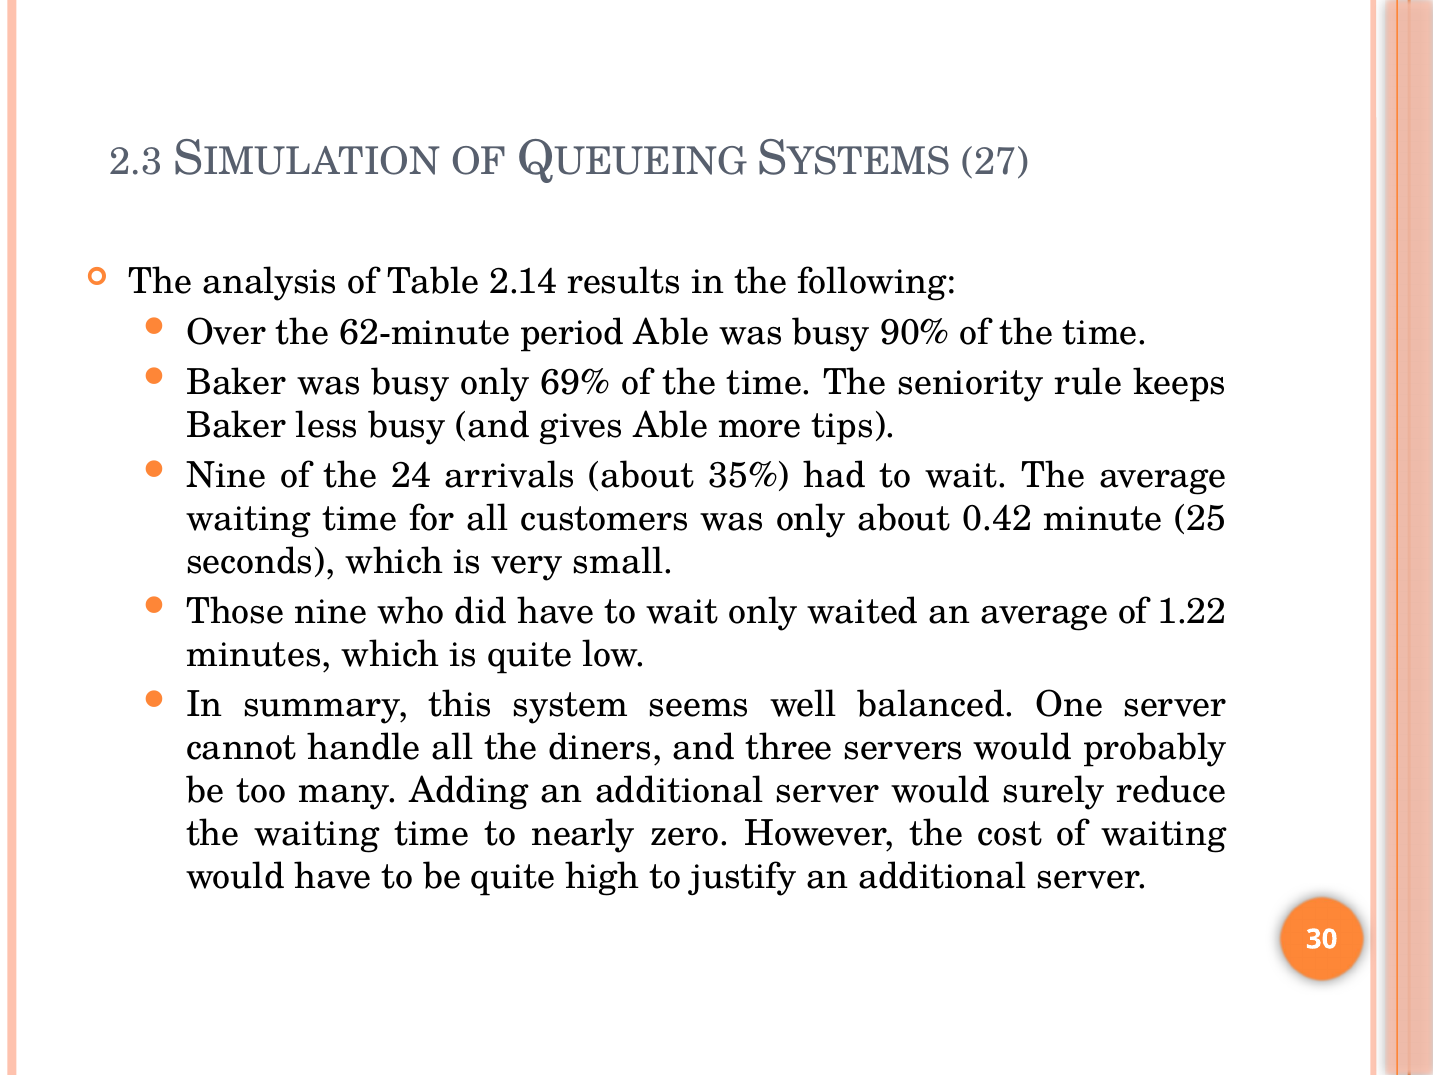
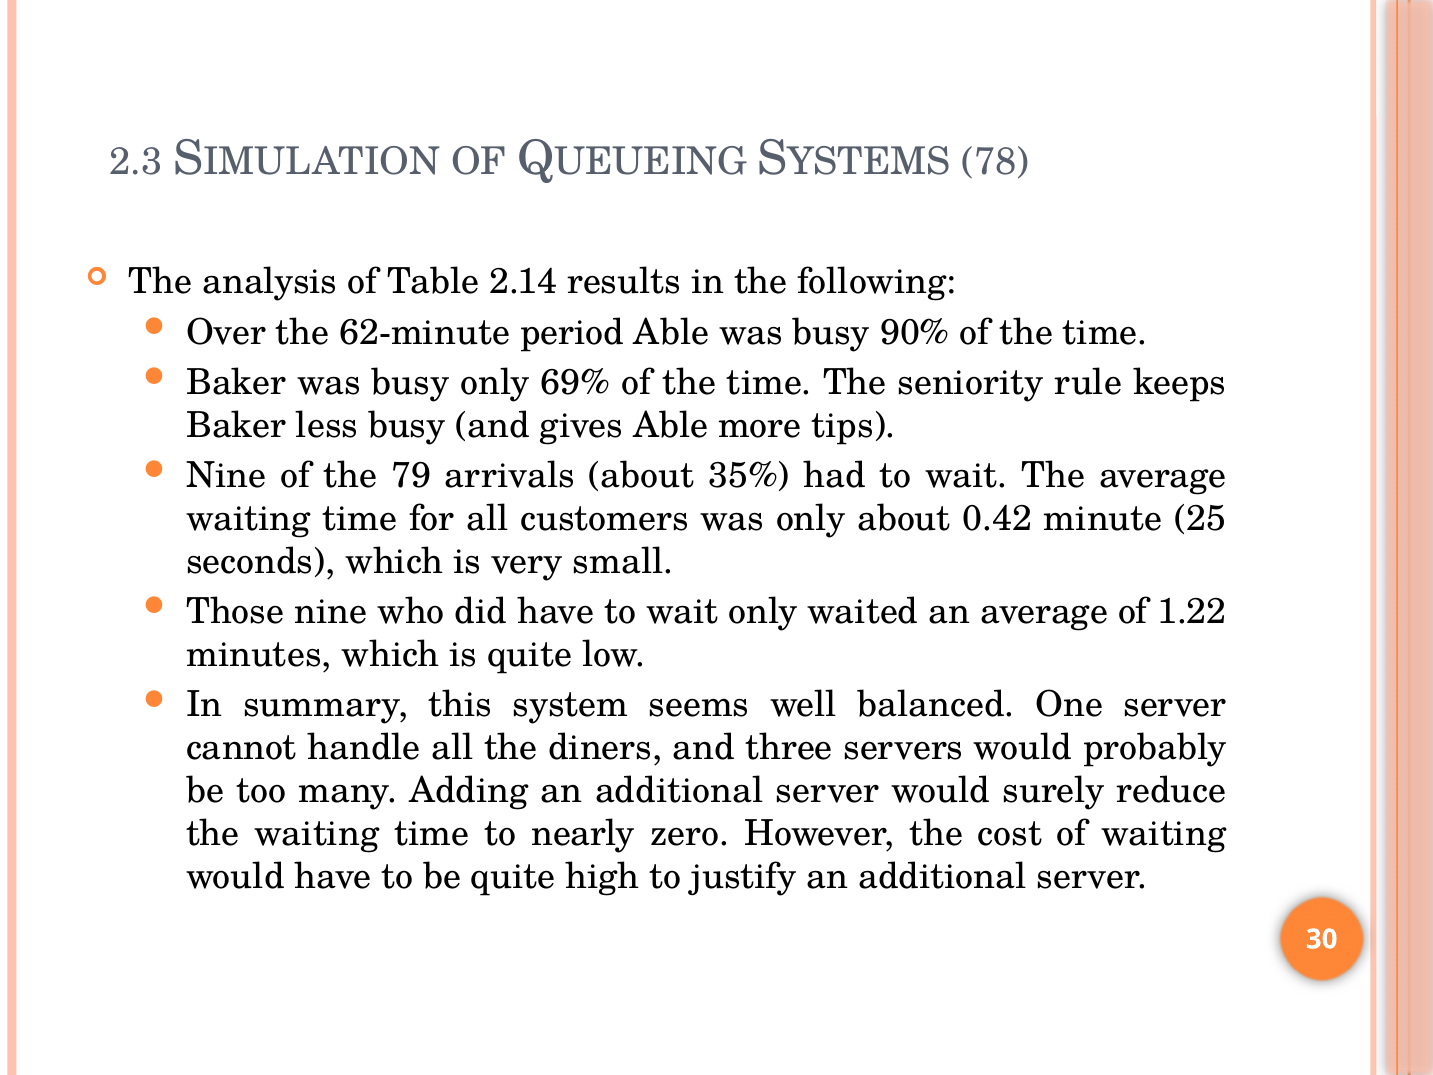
27: 27 -> 78
24: 24 -> 79
